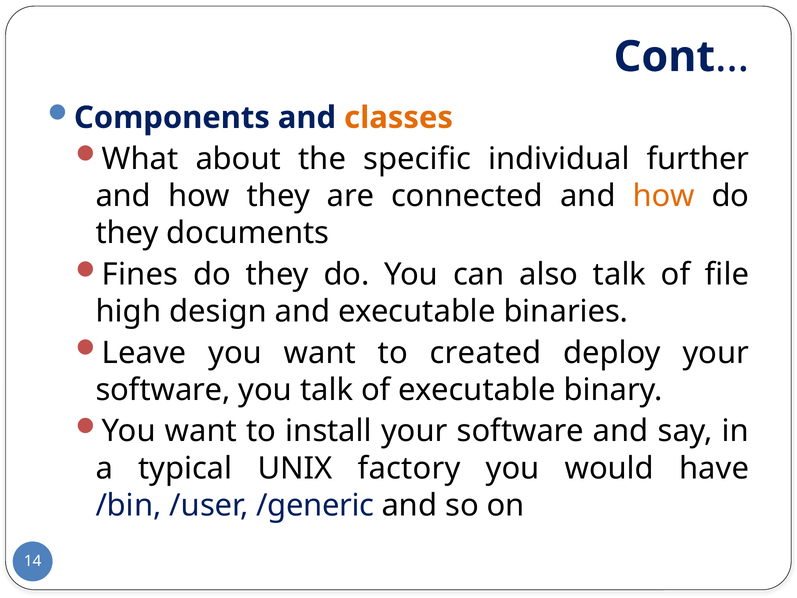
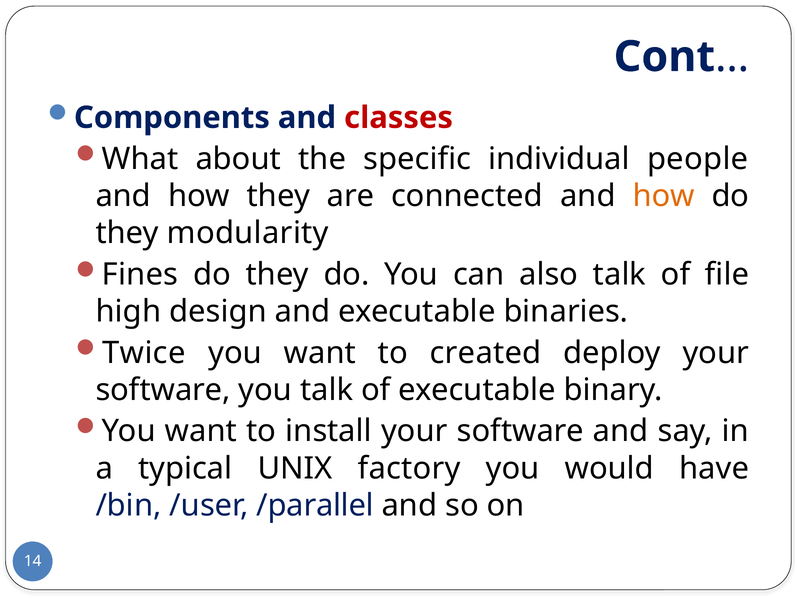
classes colour: orange -> red
further: further -> people
documents: documents -> modularity
Leave: Leave -> Twice
/generic: /generic -> /parallel
